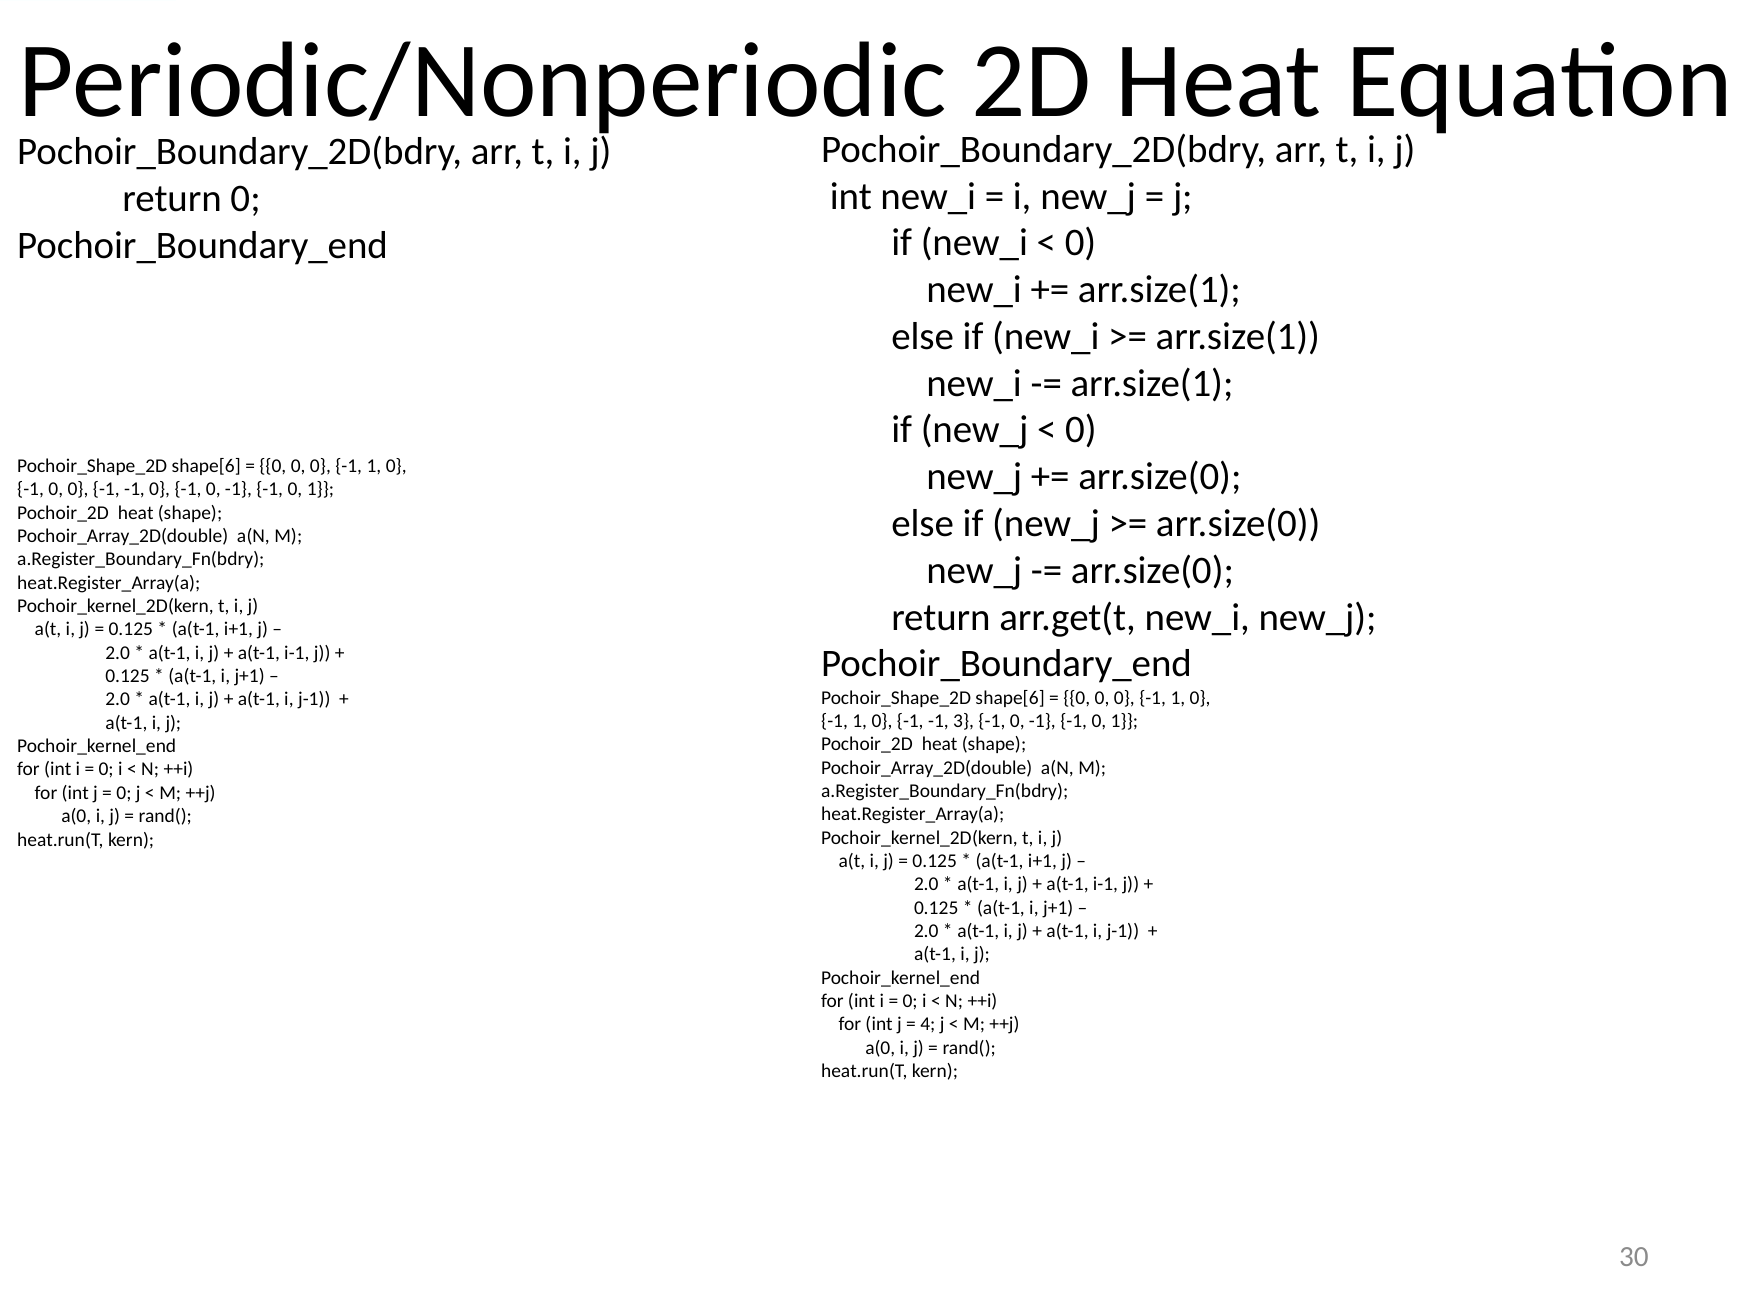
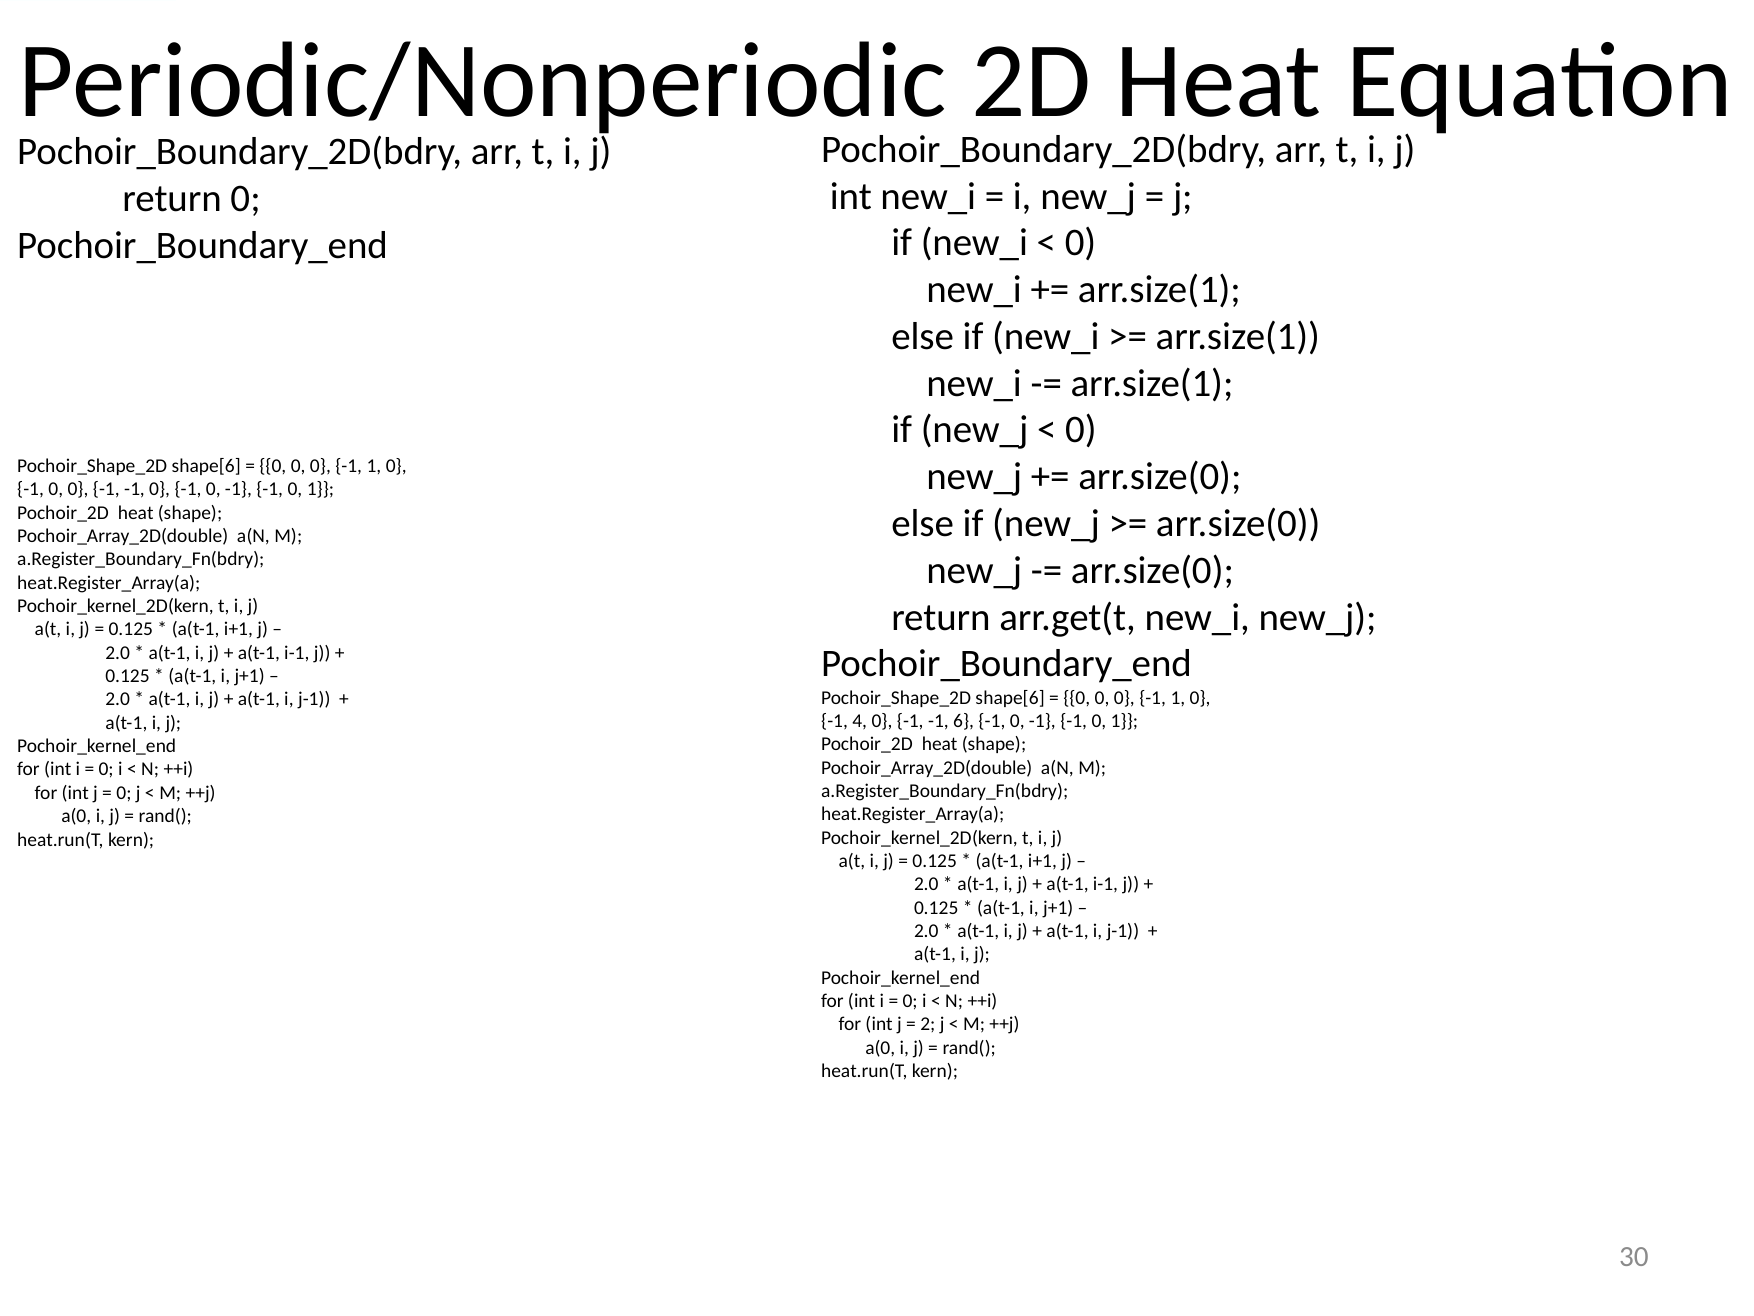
1 at (860, 721): 1 -> 4
3: 3 -> 6
4: 4 -> 2
